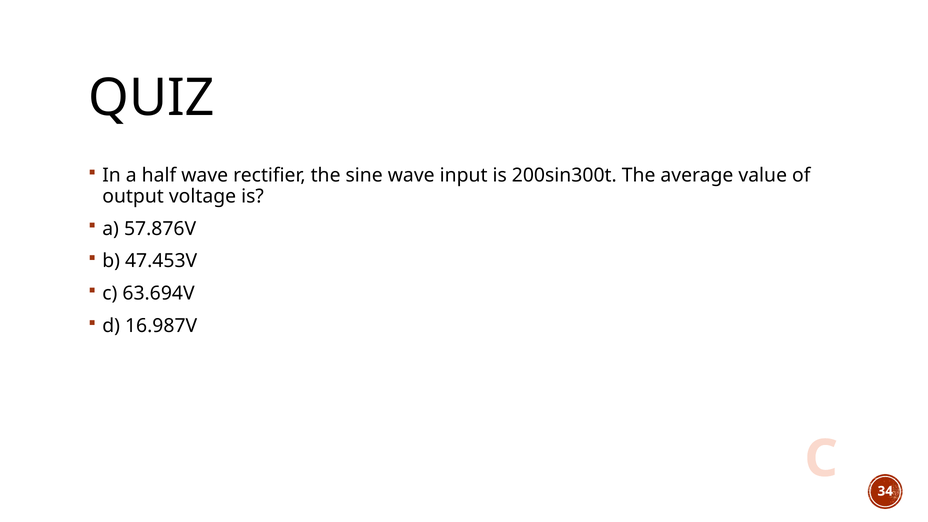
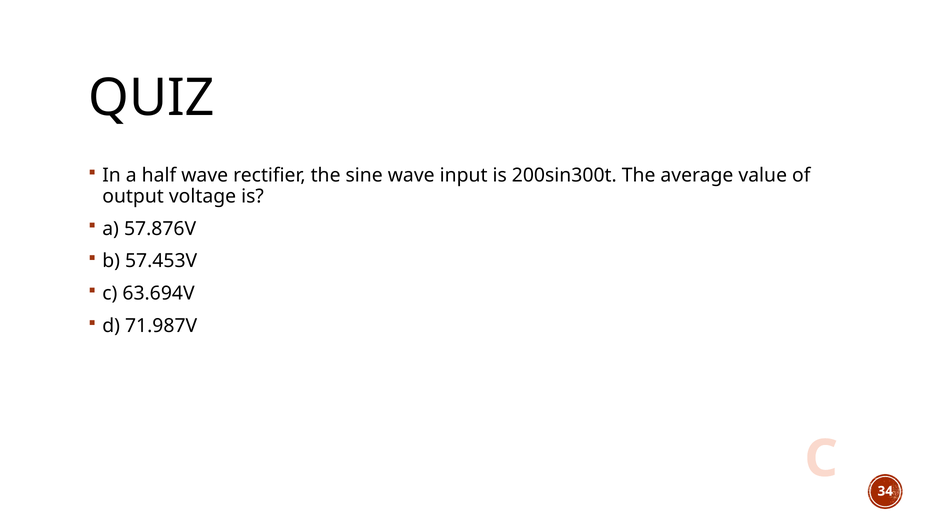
47.453V: 47.453V -> 57.453V
16.987V: 16.987V -> 71.987V
